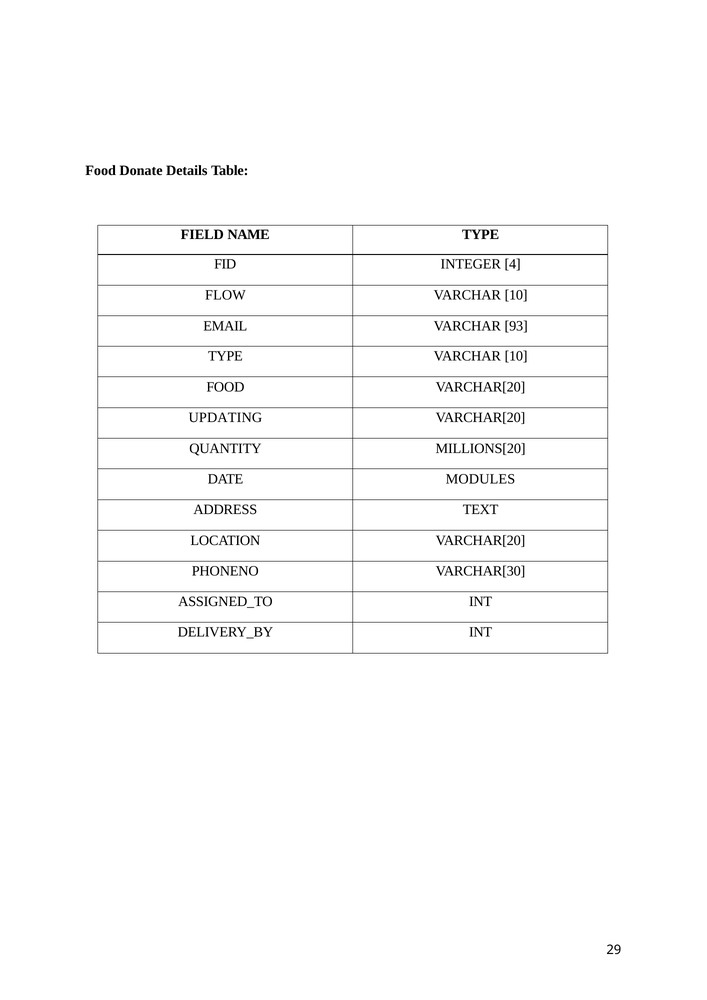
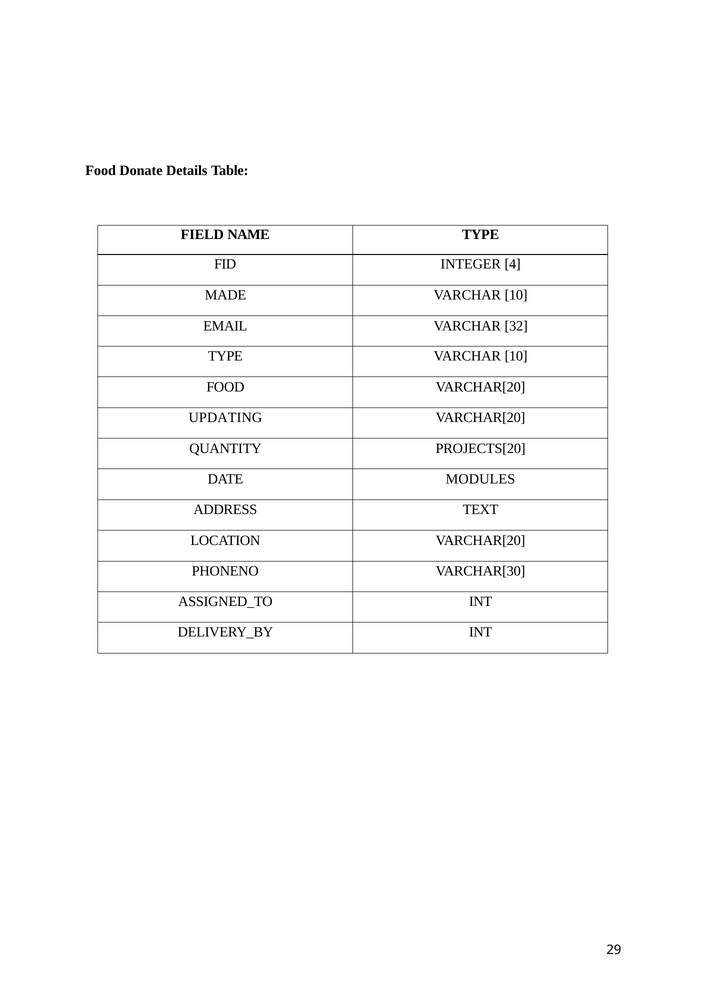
FLOW: FLOW -> MADE
93: 93 -> 32
MILLIONS[20: MILLIONS[20 -> PROJECTS[20
